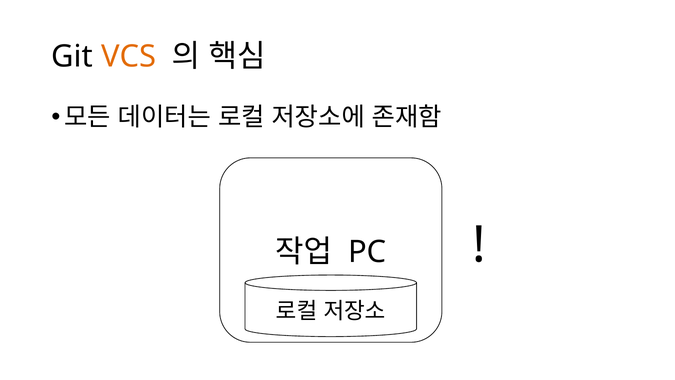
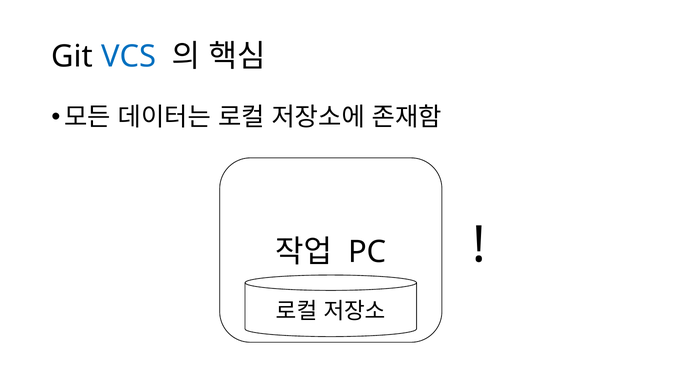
VCS colour: orange -> blue
